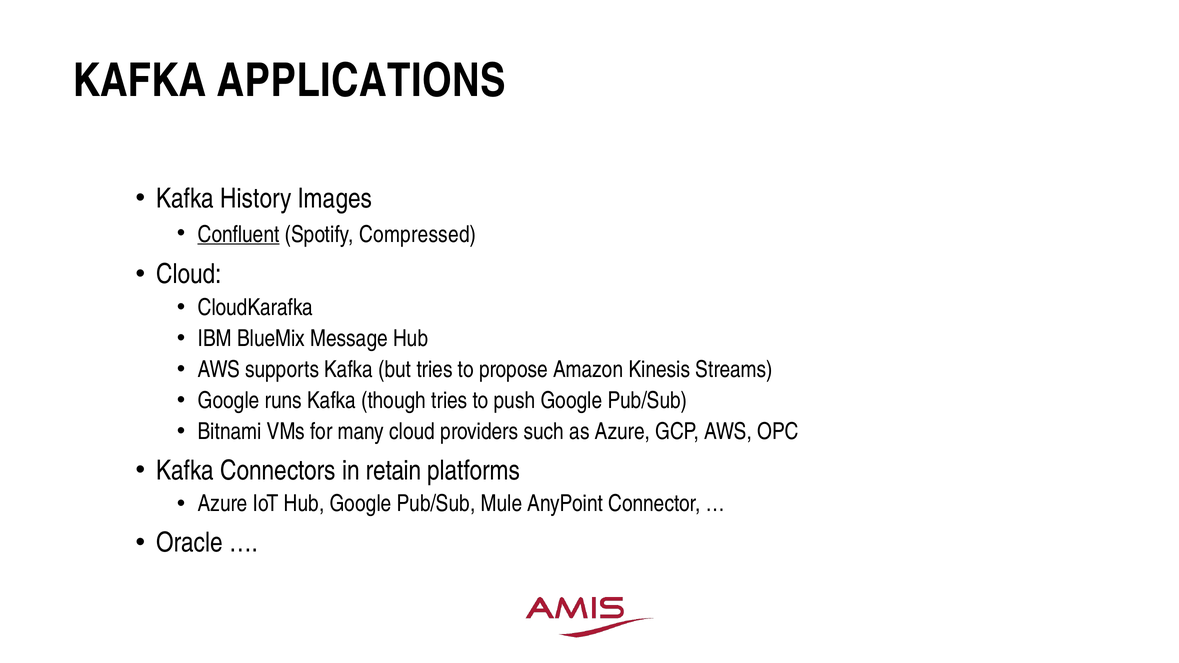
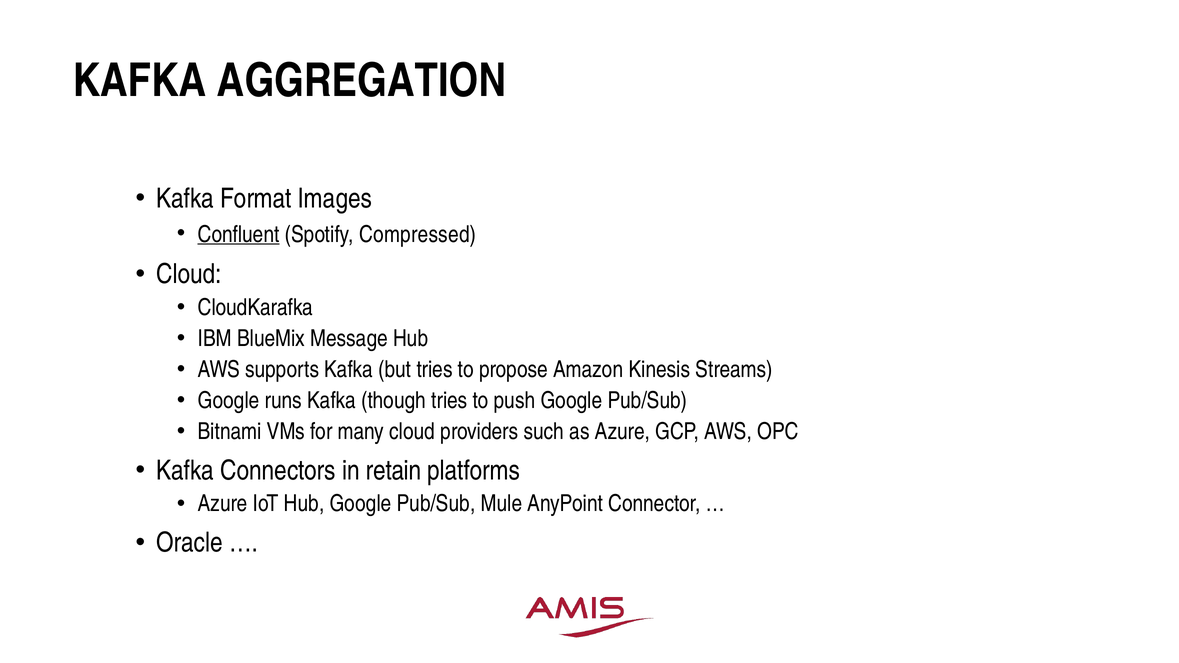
APPLICATIONS: APPLICATIONS -> AGGREGATION
History: History -> Format
